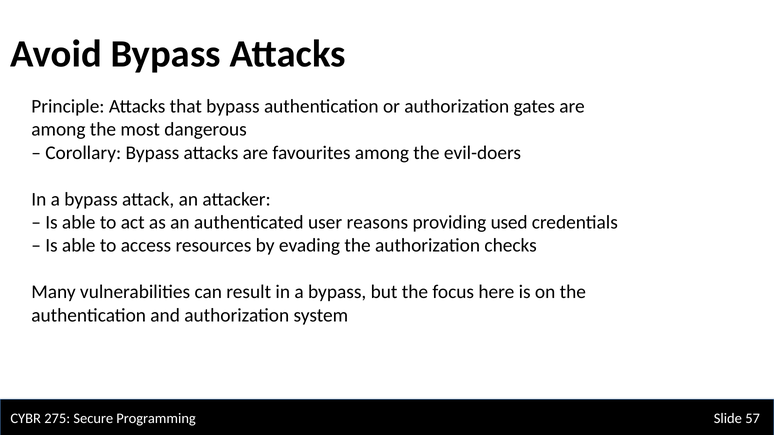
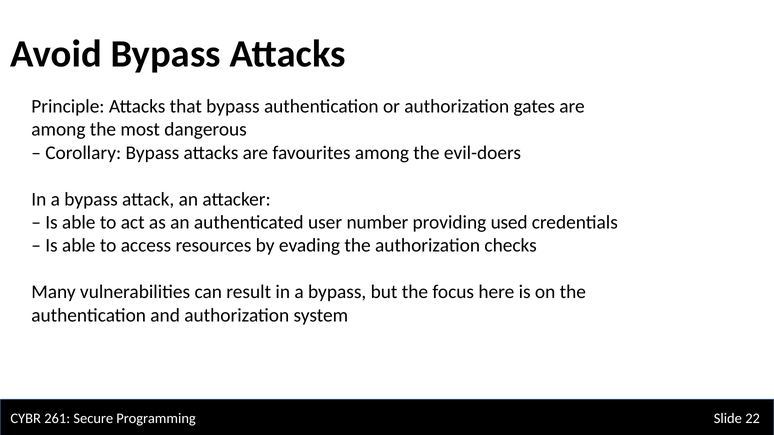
reasons: reasons -> number
275: 275 -> 261
57: 57 -> 22
